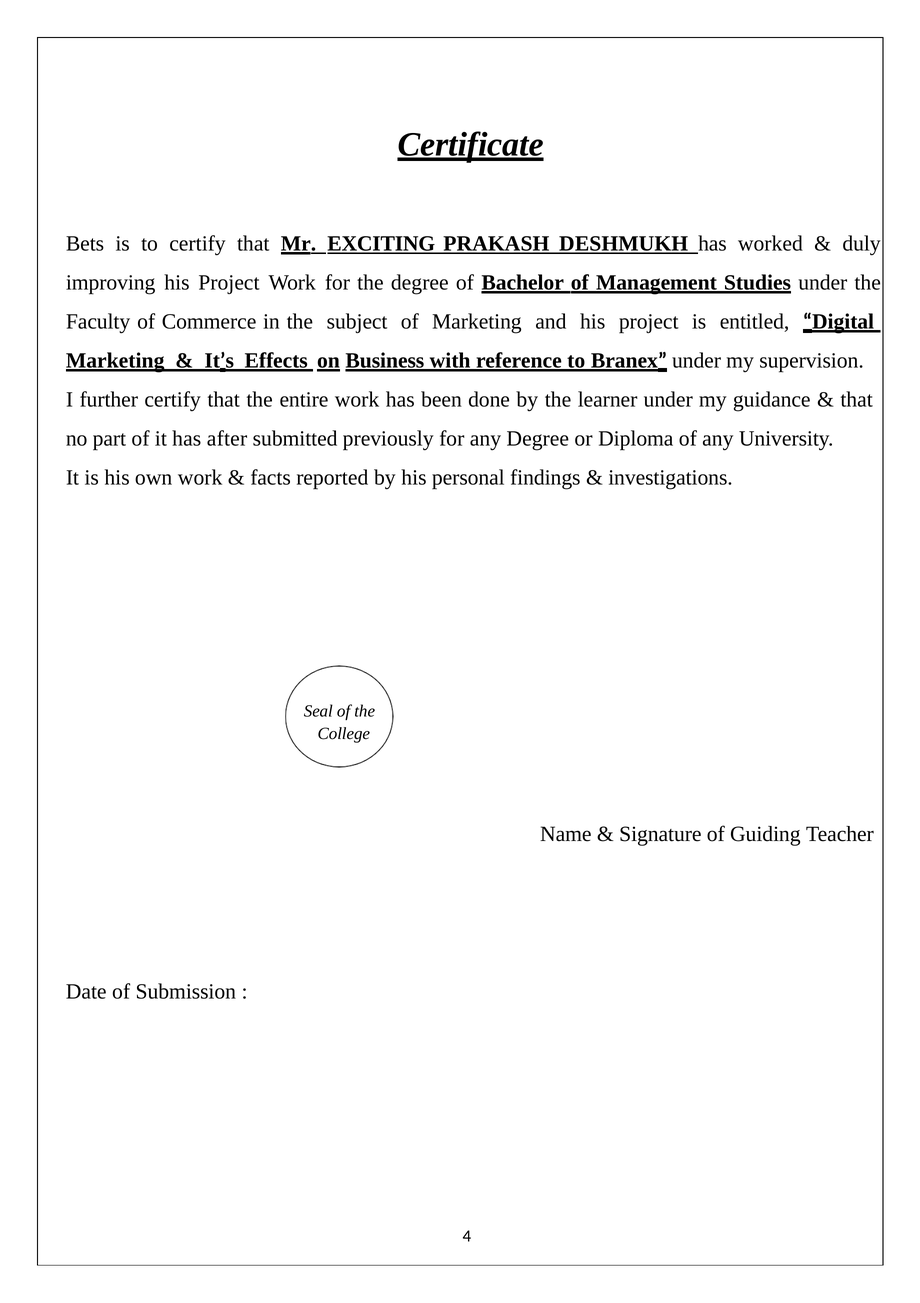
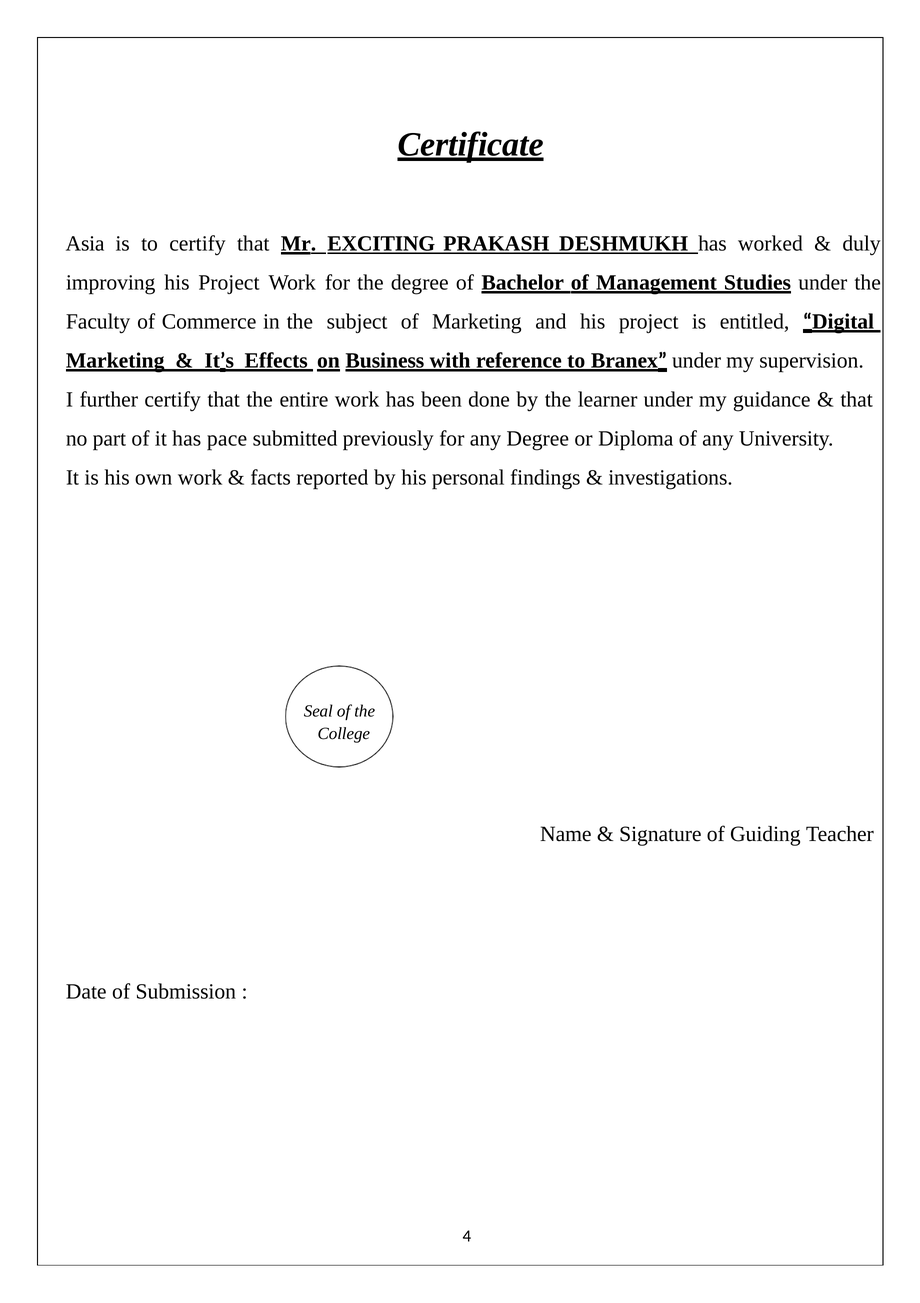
Bets: Bets -> Asia
after: after -> pace
